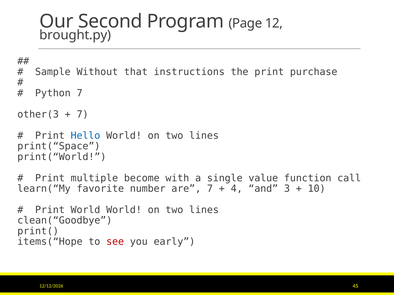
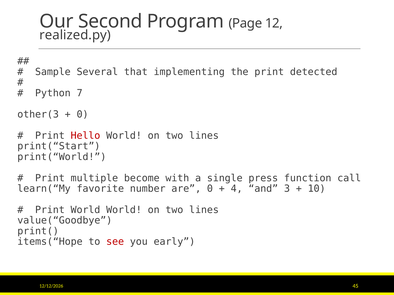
brought.py: brought.py -> realized.py
Without: Without -> Several
instructions: instructions -> implementing
purchase: purchase -> detected
7 at (83, 114): 7 -> 0
Hello colour: blue -> red
print(“Space: print(“Space -> print(“Start
value: value -> press
are 7: 7 -> 0
clean(“Goodbye: clean(“Goodbye -> value(“Goodbye
